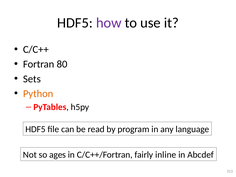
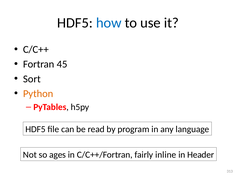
how colour: purple -> blue
80: 80 -> 45
Sets: Sets -> Sort
Abcdef: Abcdef -> Header
